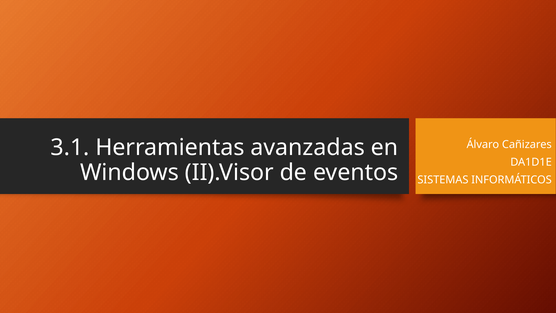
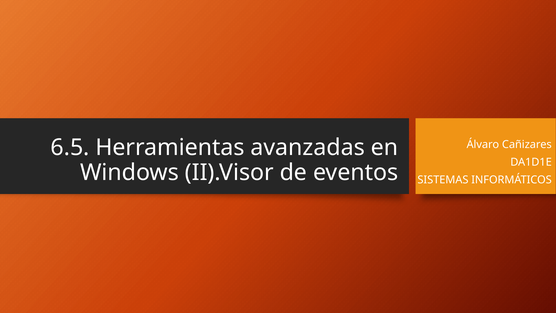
3.1: 3.1 -> 6.5
